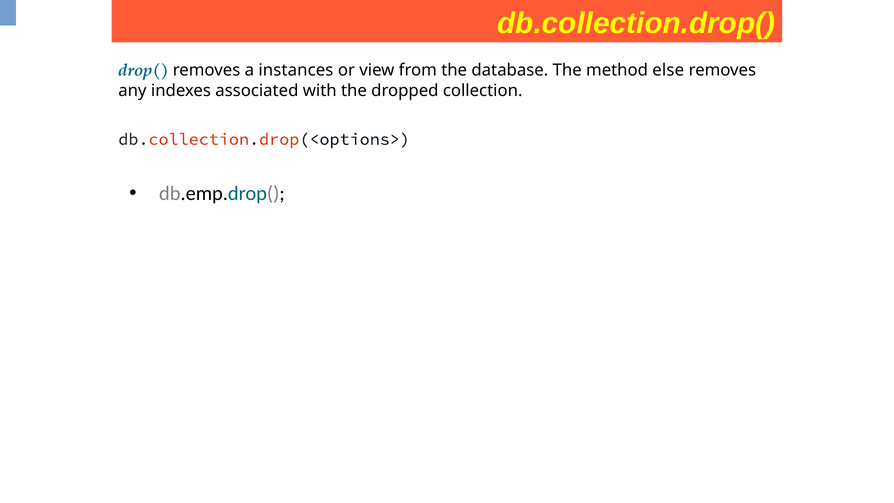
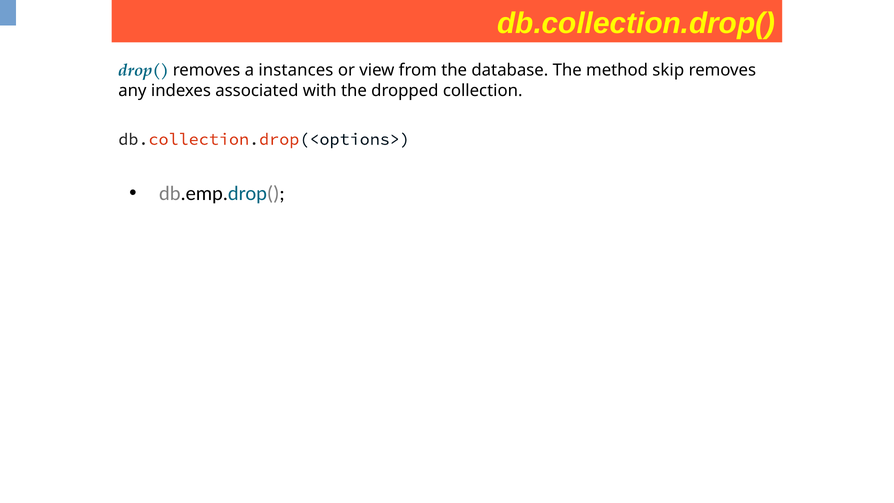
else: else -> skip
